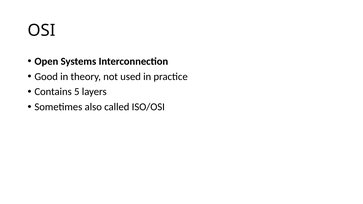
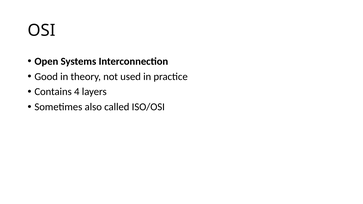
5: 5 -> 4
